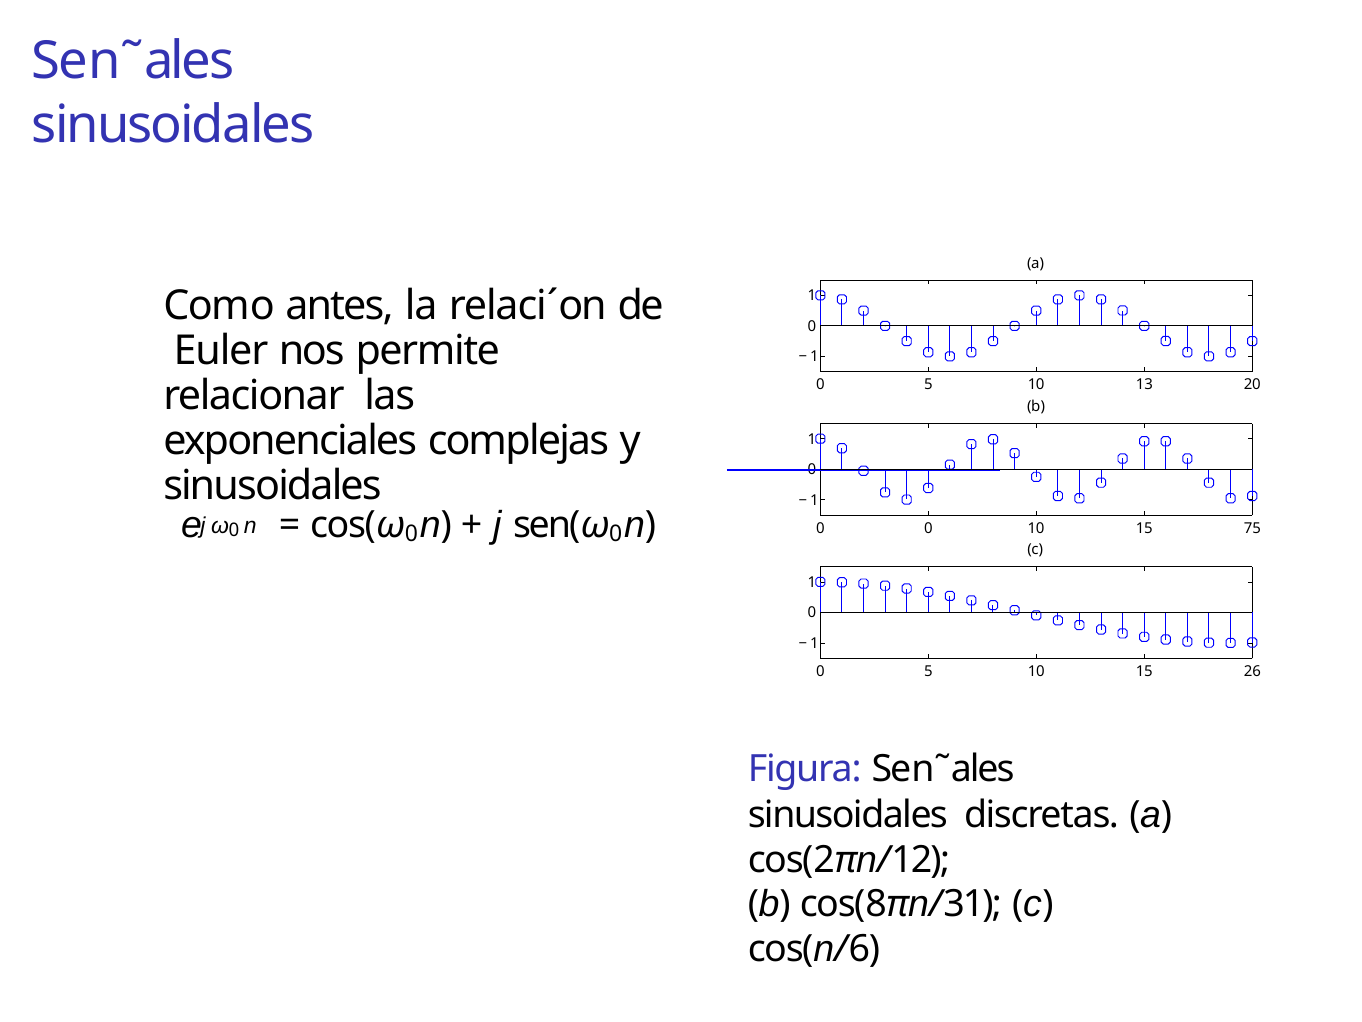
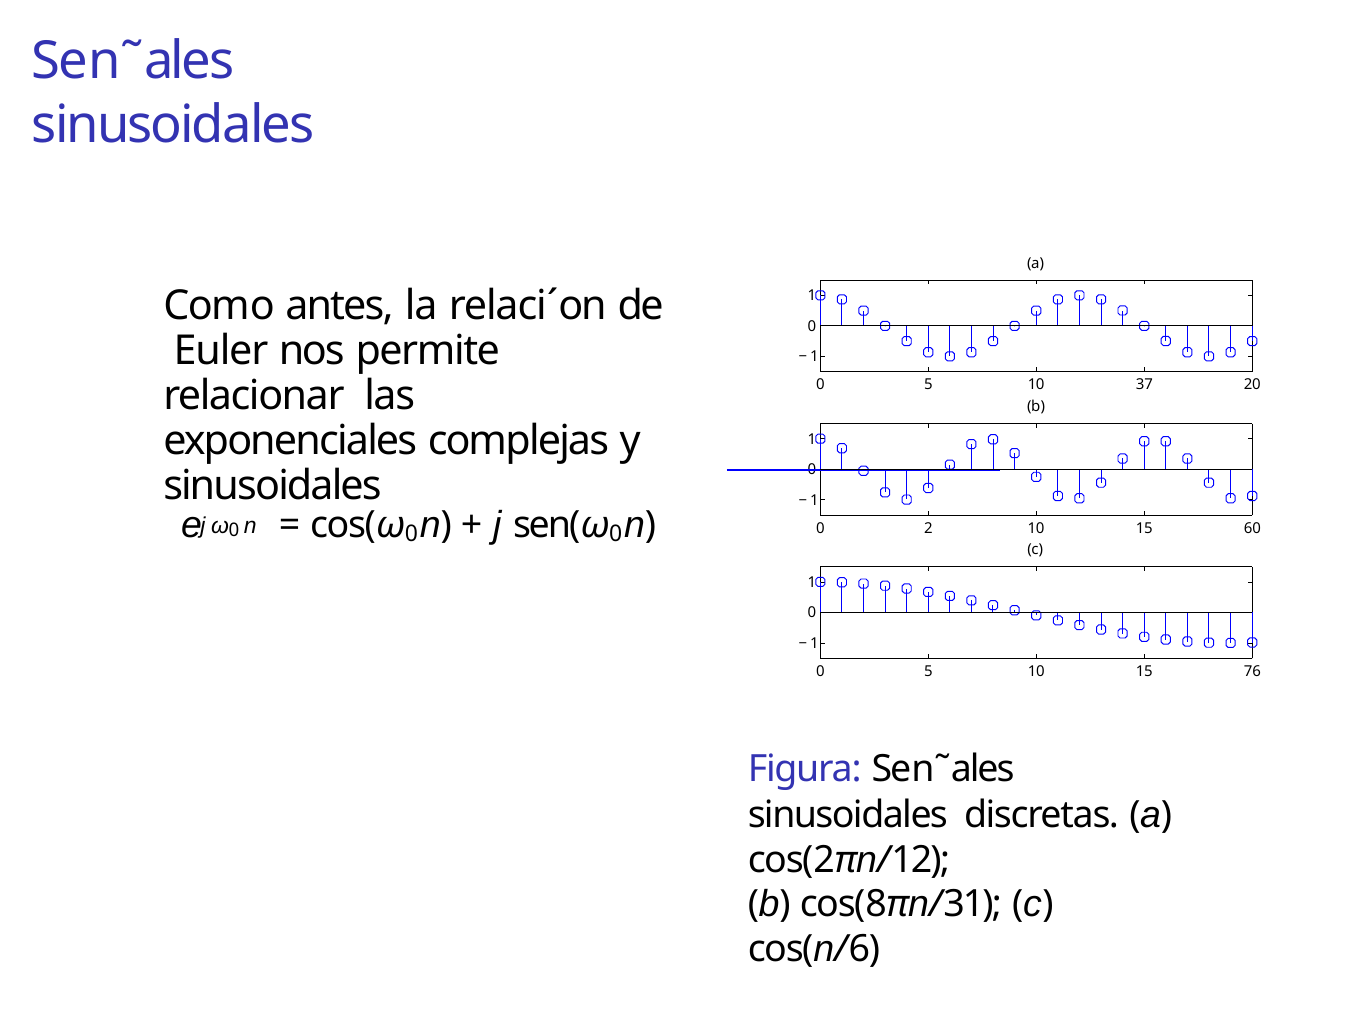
13: 13 -> 37
0 0: 0 -> 2
75: 75 -> 60
26: 26 -> 76
